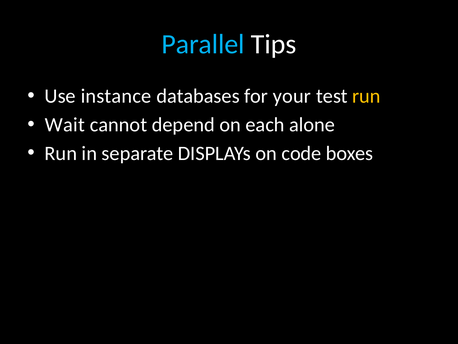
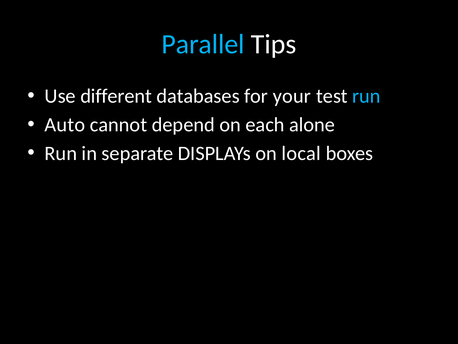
instance: instance -> different
run at (366, 96) colour: yellow -> light blue
Wait: Wait -> Auto
code: code -> local
